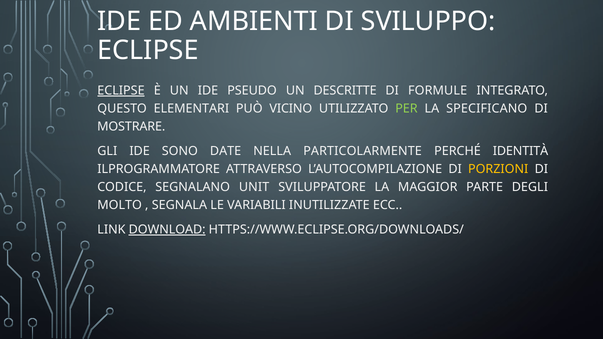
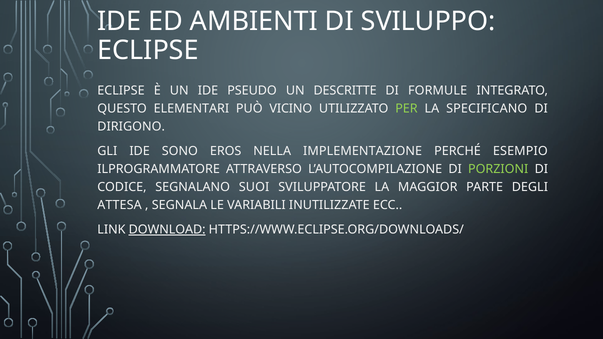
ECLIPSE at (121, 91) underline: present -> none
MOSTRARE: MOSTRARE -> DIRIGONO
DATE: DATE -> EROS
PARTICOLARMENTE: PARTICOLARMENTE -> IMPLEMENTAZIONE
IDENTITÀ: IDENTITÀ -> ESEMPIO
PORZIONI colour: yellow -> light green
UNIT: UNIT -> SUOI
MOLTO: MOLTO -> ATTESA
